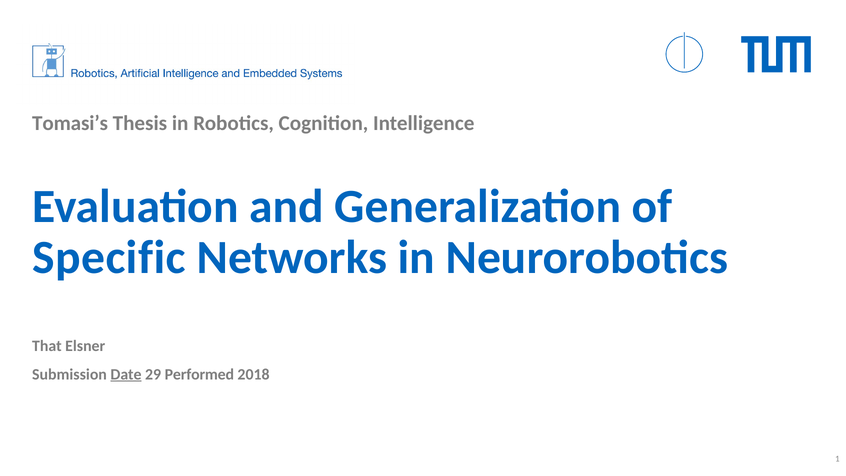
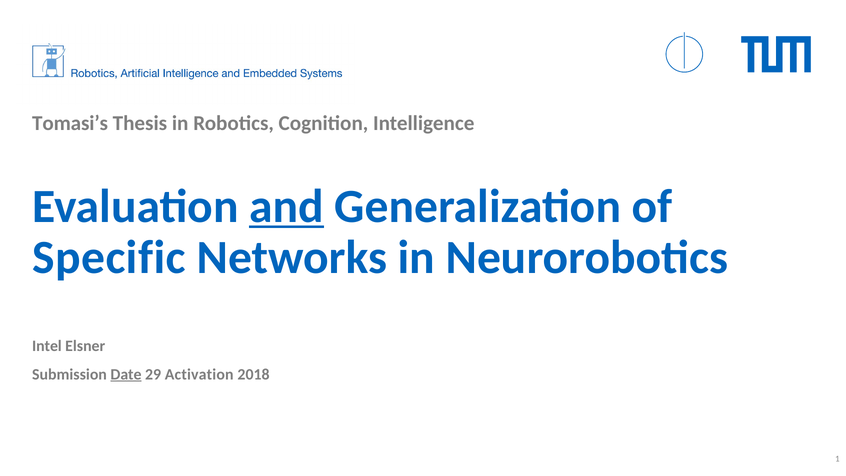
and underline: none -> present
That: That -> Intel
Performed: Performed -> Activation
